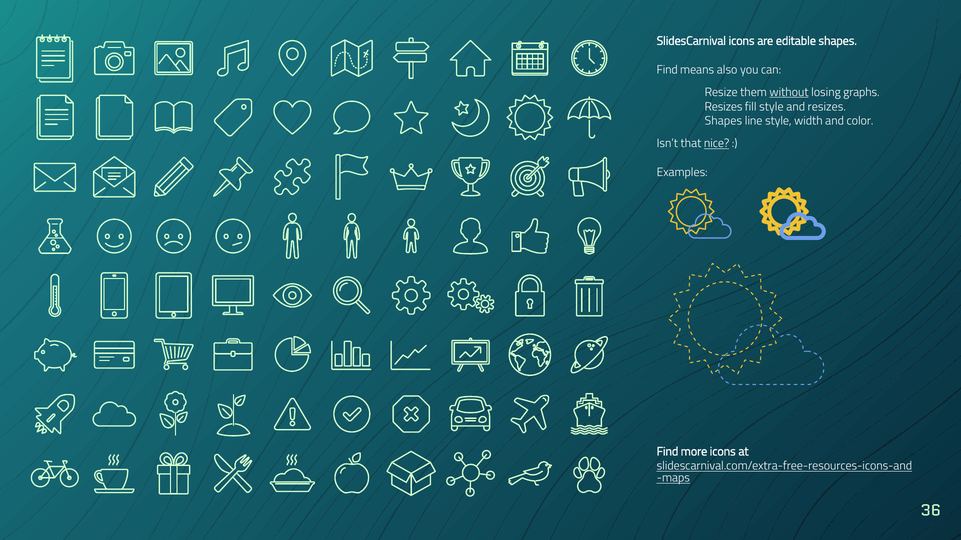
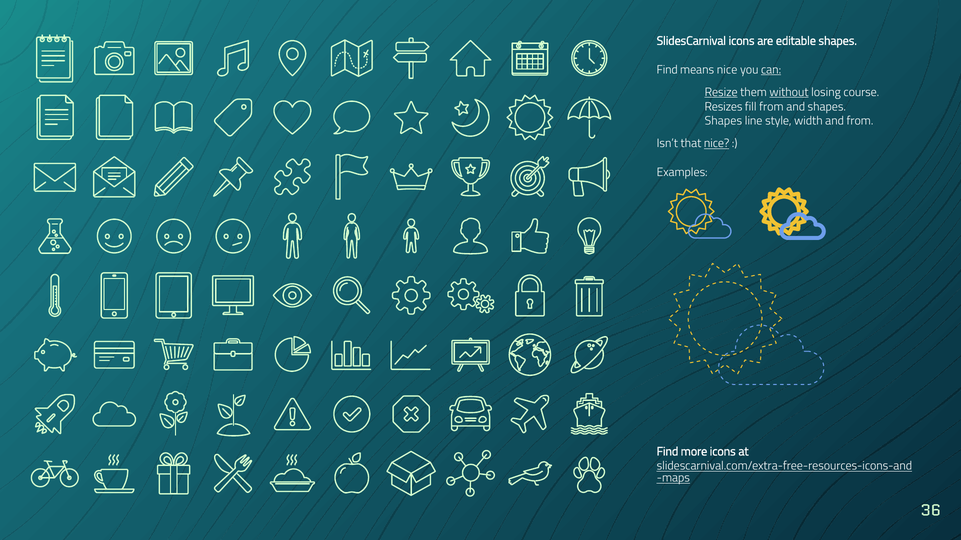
means also: also -> nice
can underline: none -> present
Resize underline: none -> present
graphs: graphs -> course
fill style: style -> from
and resizes: resizes -> shapes
and color: color -> from
